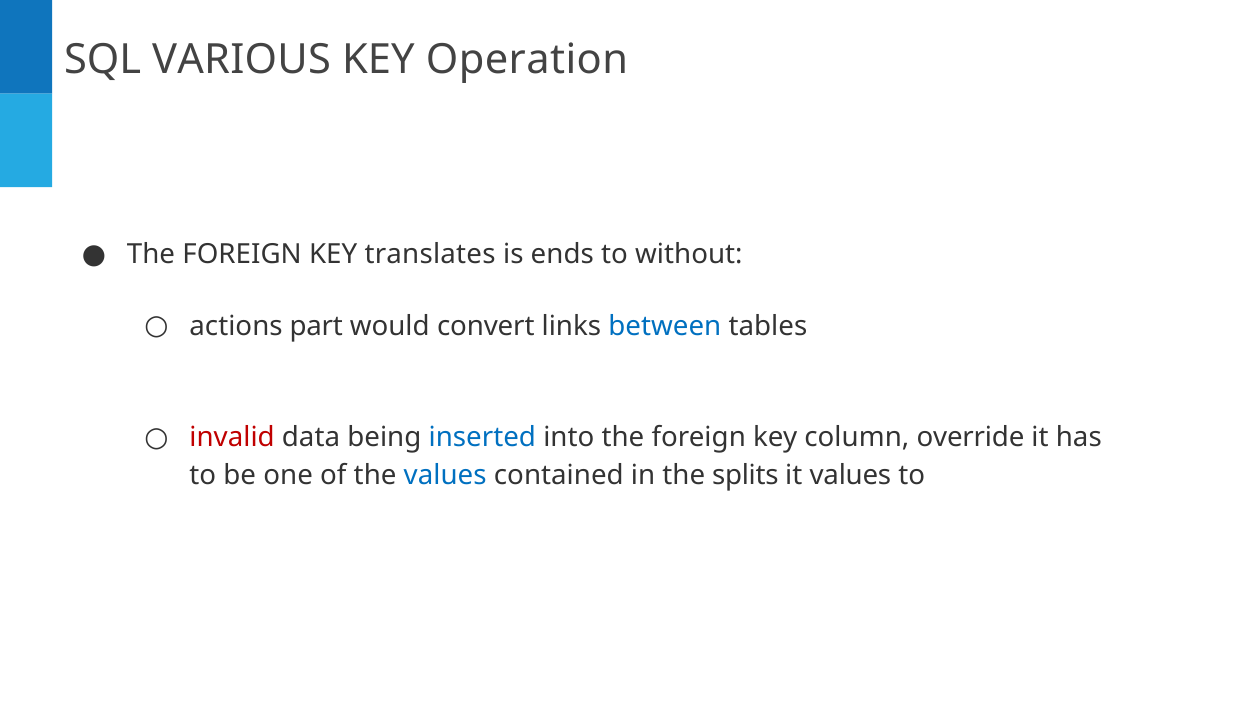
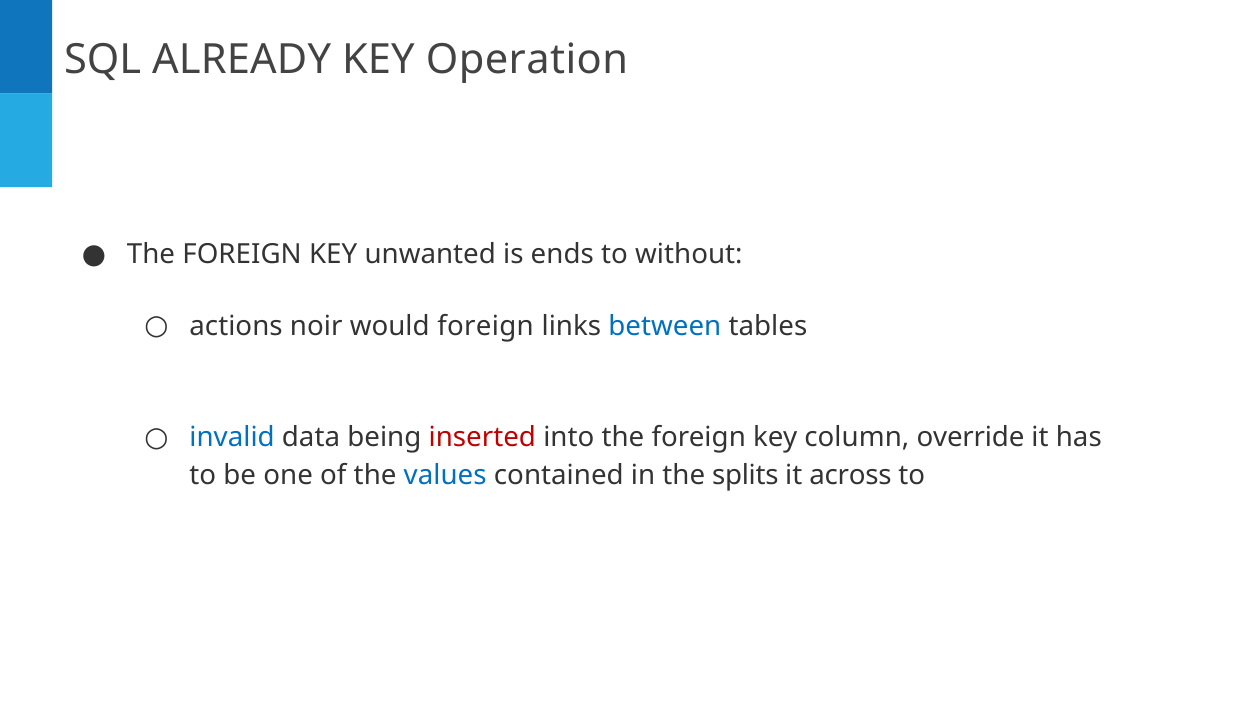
VARIOUS: VARIOUS -> ALREADY
translates: translates -> unwanted
part: part -> noir
would convert: convert -> foreign
invalid colour: red -> blue
inserted colour: blue -> red
it values: values -> across
